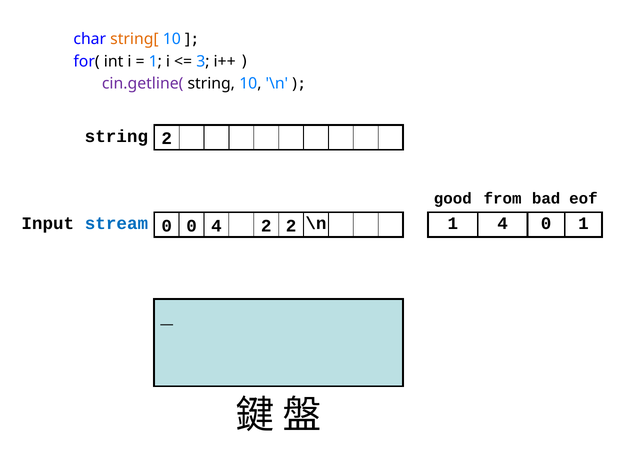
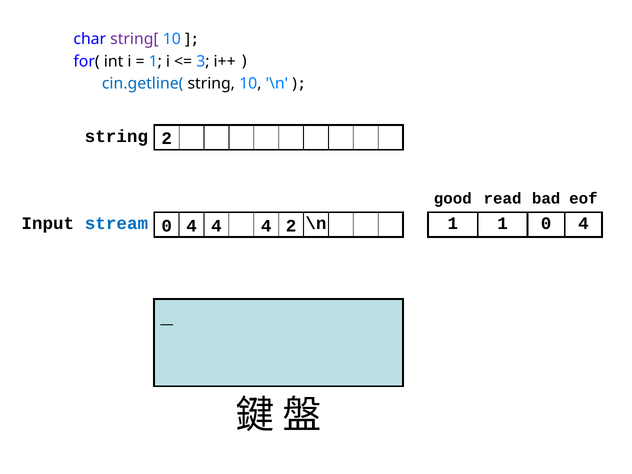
string[ colour: orange -> purple
cin.getline( colour: purple -> blue
from: from -> read
1 4: 4 -> 1
1 at (583, 223): 1 -> 4
0 at (192, 226): 0 -> 4
2 at (266, 226): 2 -> 4
